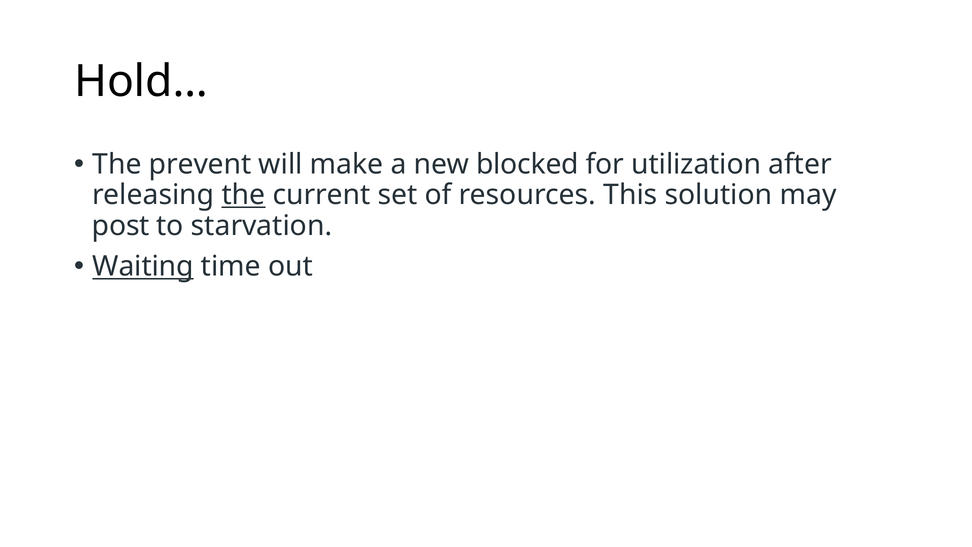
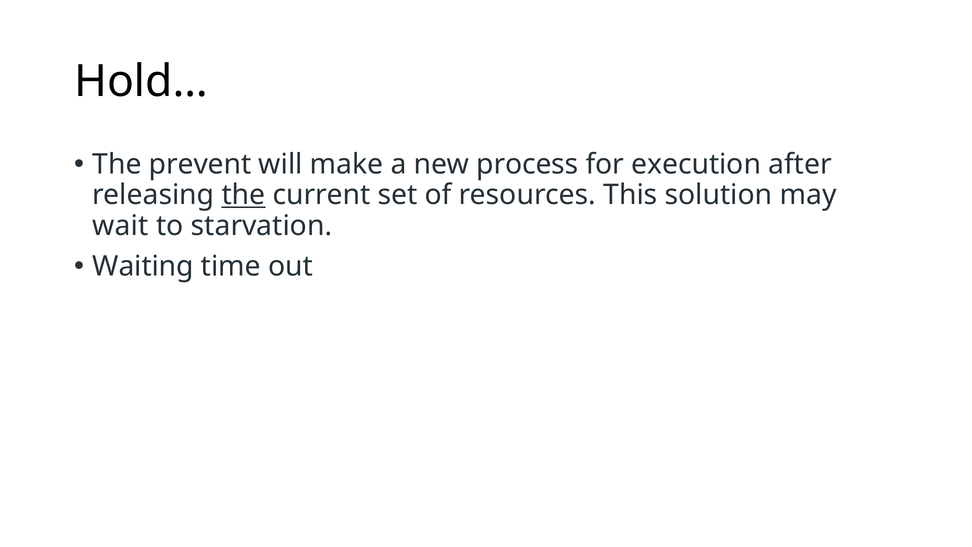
blocked: blocked -> process
utilization: utilization -> execution
post: post -> wait
Waiting underline: present -> none
